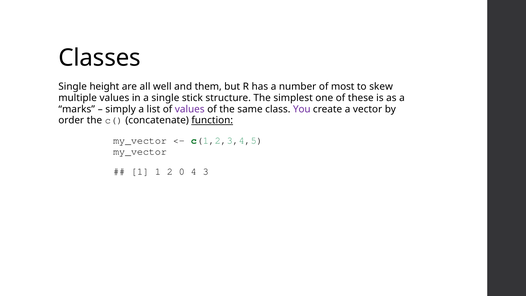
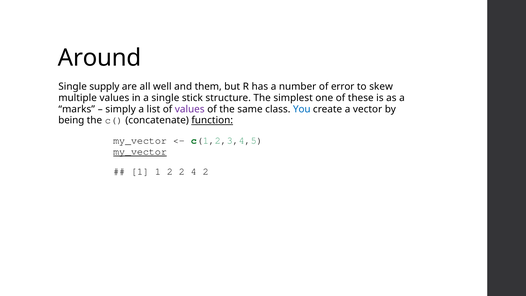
Classes: Classes -> Around
height: height -> supply
most: most -> error
You colour: purple -> blue
order: order -> being
my_vector at (140, 152) underline: none -> present
2 0: 0 -> 2
4 3: 3 -> 2
